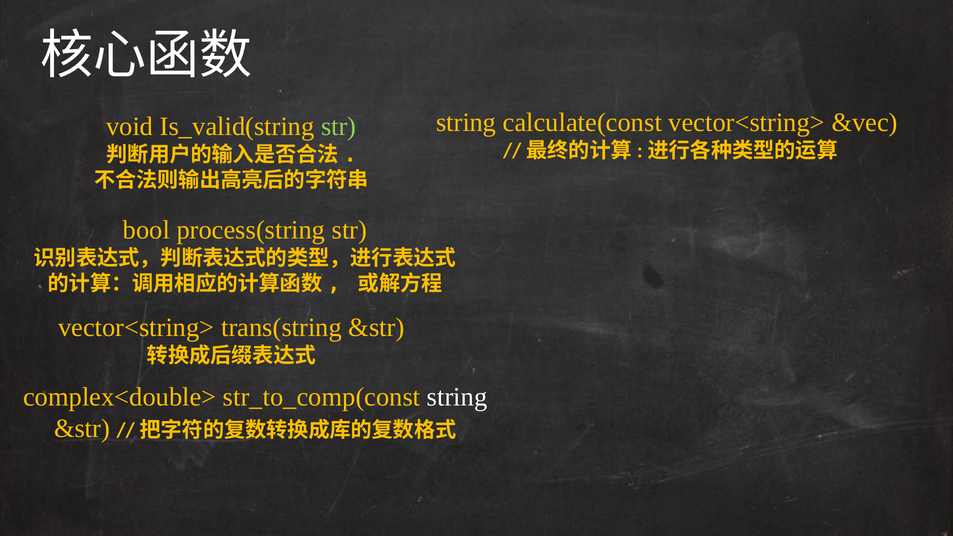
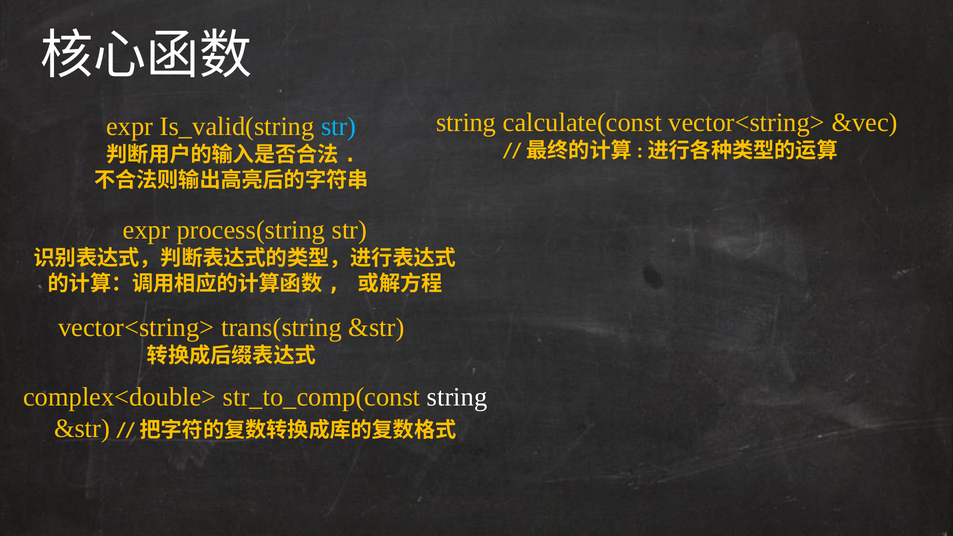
void at (130, 127): void -> expr
str at (339, 127) colour: light green -> light blue
bool at (146, 230): bool -> expr
